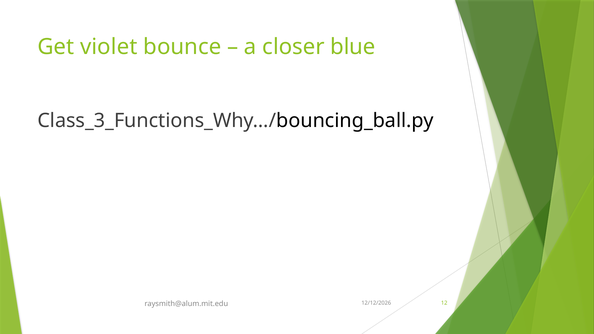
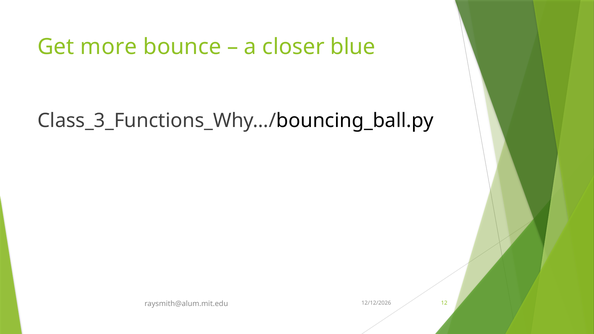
violet: violet -> more
